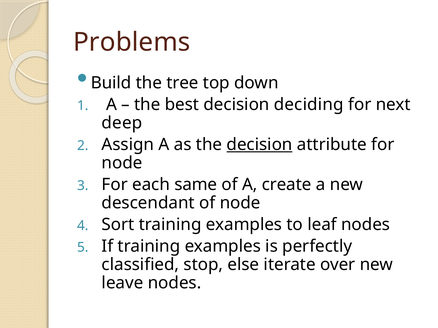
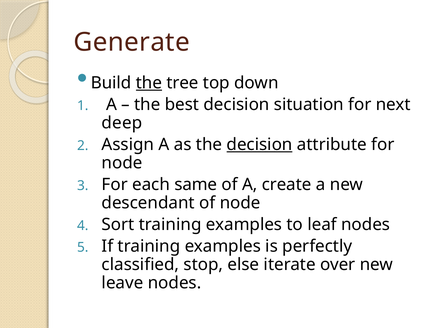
Problems: Problems -> Generate
the at (149, 83) underline: none -> present
deciding: deciding -> situation
